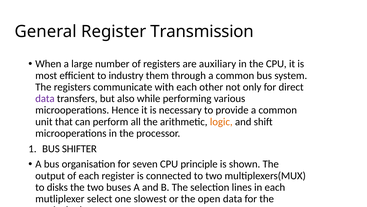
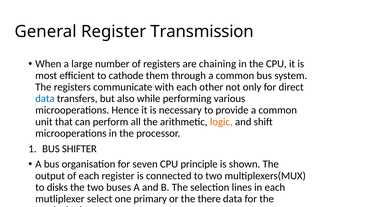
auxiliary: auxiliary -> chaining
industry: industry -> cathode
data at (45, 98) colour: purple -> blue
slowest: slowest -> primary
open: open -> there
